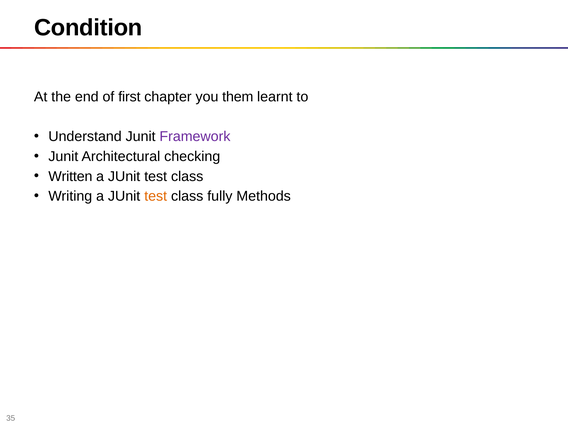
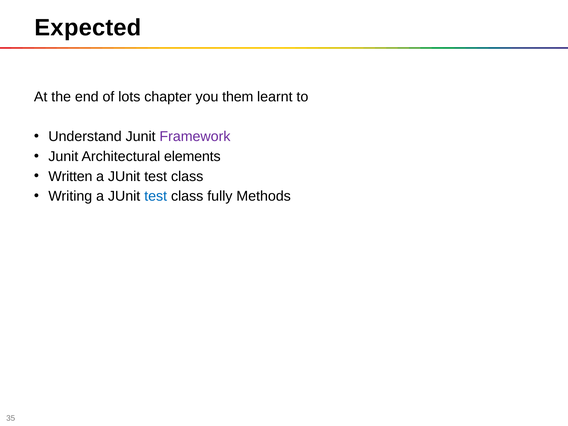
Condition: Condition -> Expected
first: first -> lots
checking: checking -> elements
test at (156, 196) colour: orange -> blue
